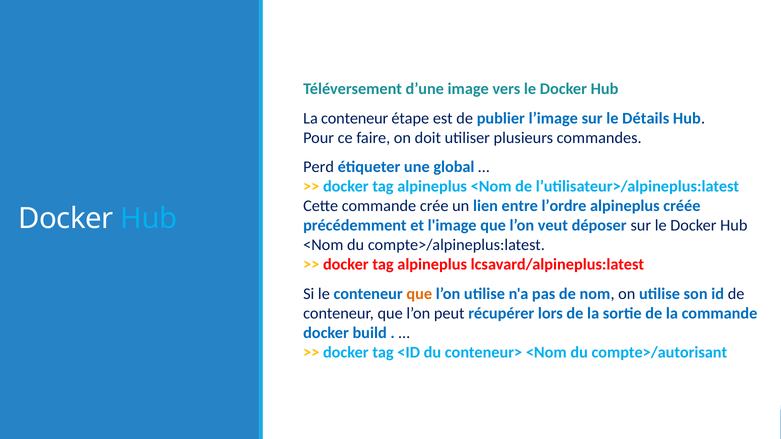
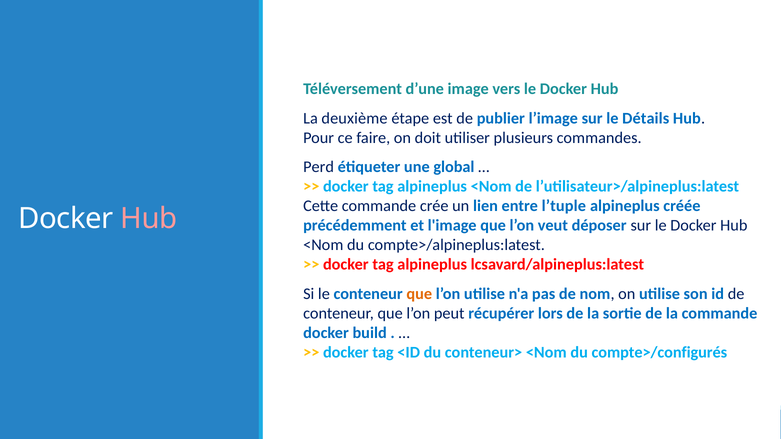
La conteneur: conteneur -> deuxième
l’ordre: l’ordre -> l’tuple
Hub at (149, 219) colour: light blue -> pink
compte>/autorisant: compte>/autorisant -> compte>/configurés
